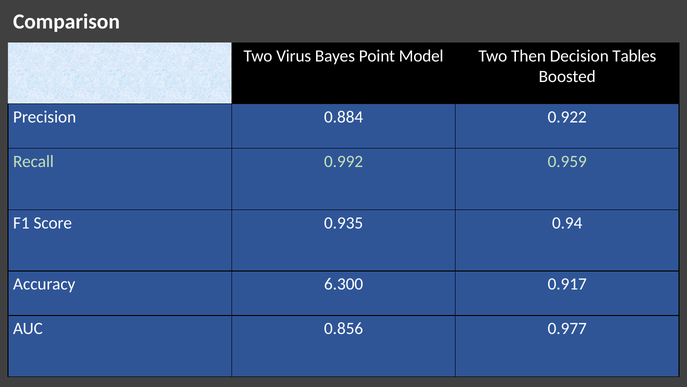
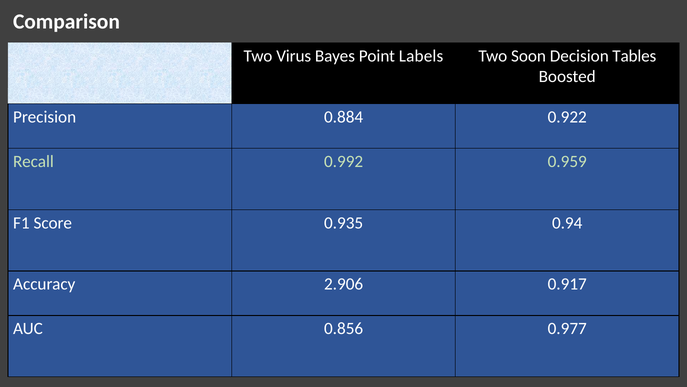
Model: Model -> Labels
Then: Then -> Soon
6.300: 6.300 -> 2.906
